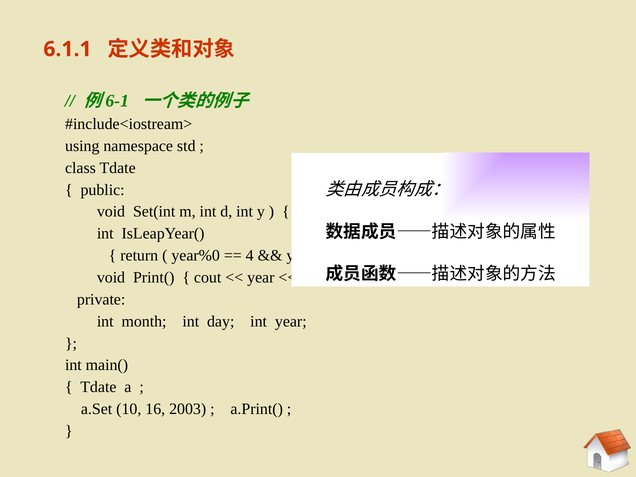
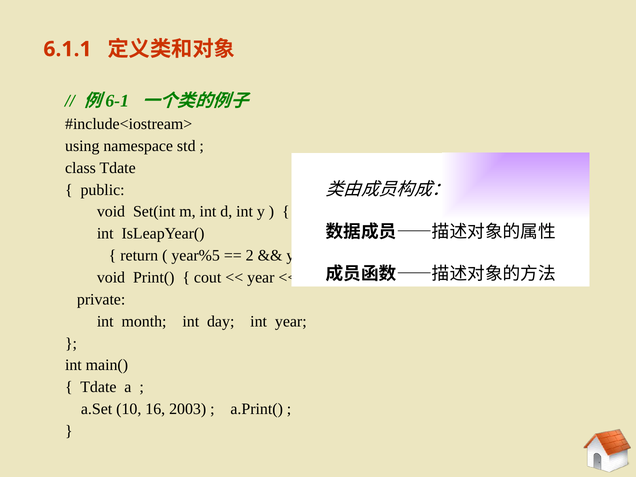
year%0: year%0 -> year%5
4: 4 -> 2
